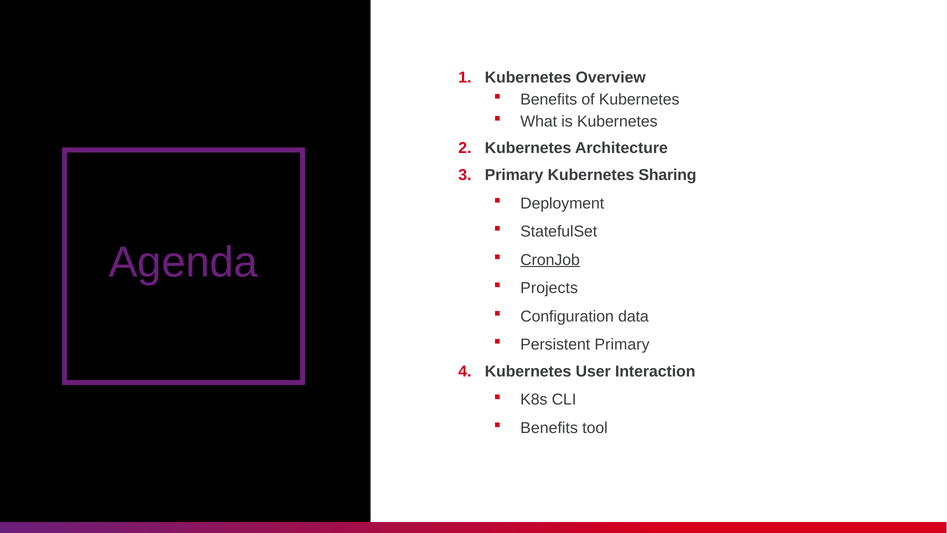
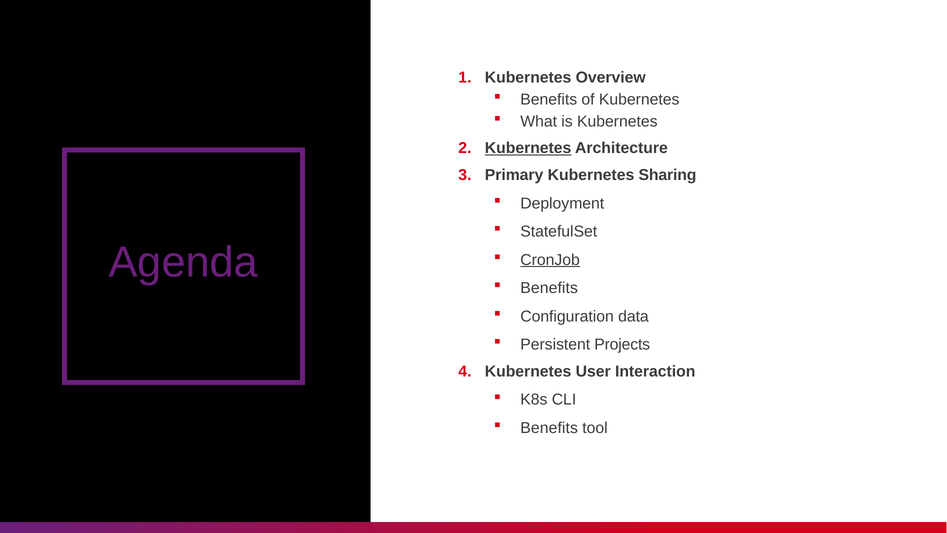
Kubernetes at (528, 148) underline: none -> present
Projects at (549, 288): Projects -> Benefits
Persistent Primary: Primary -> Projects
